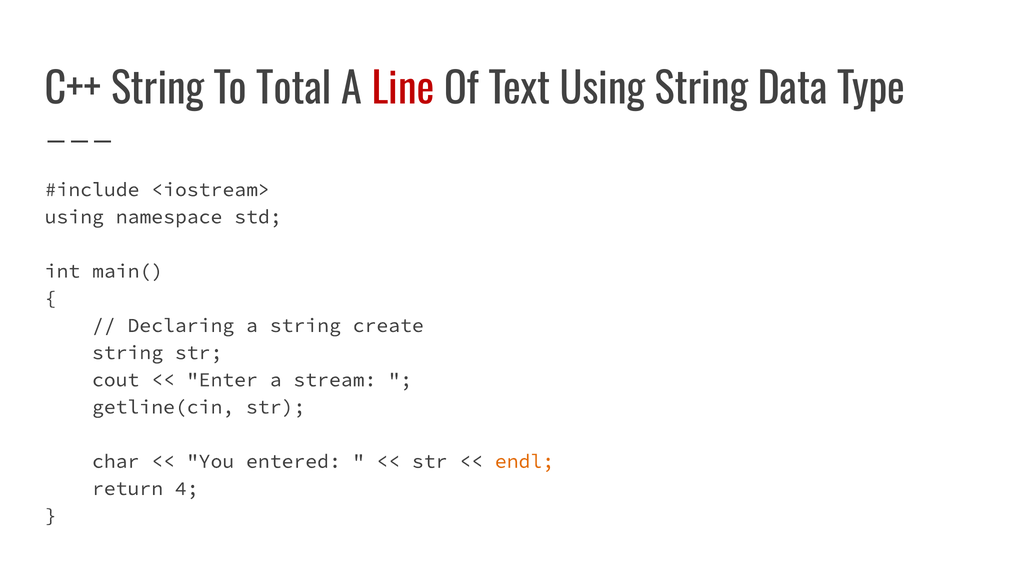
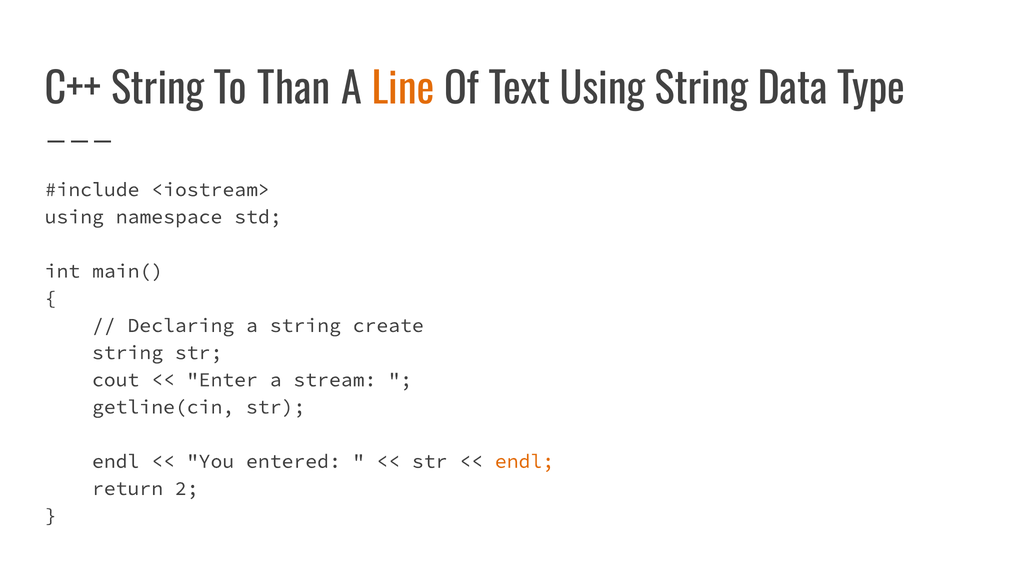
Total: Total -> Than
Line colour: red -> orange
char at (116, 462): char -> endl
4: 4 -> 2
